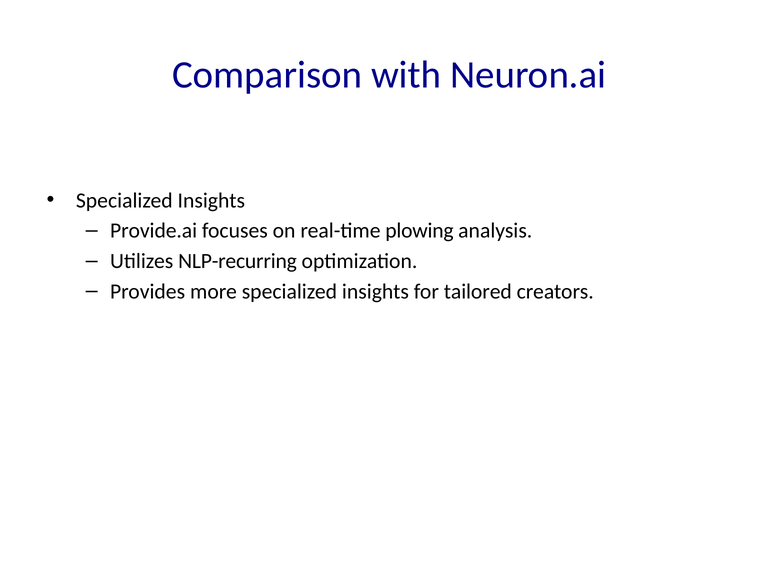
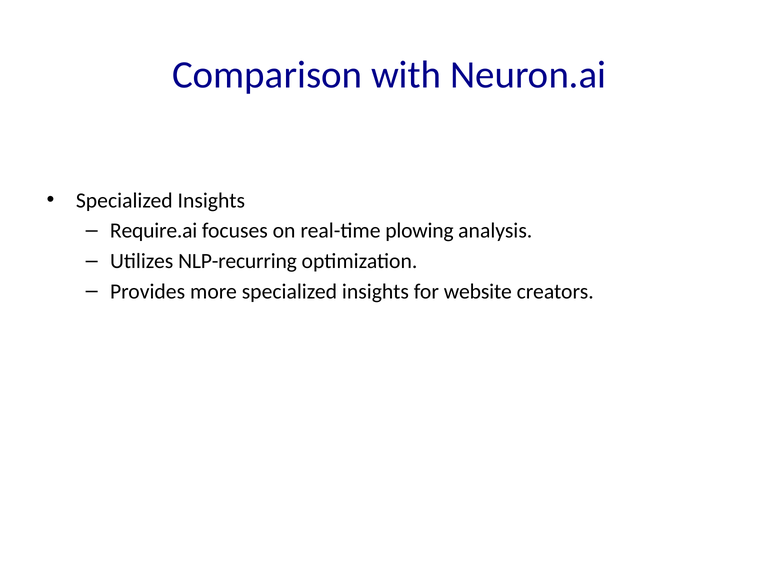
Provide.ai: Provide.ai -> Require.ai
tailored: tailored -> website
